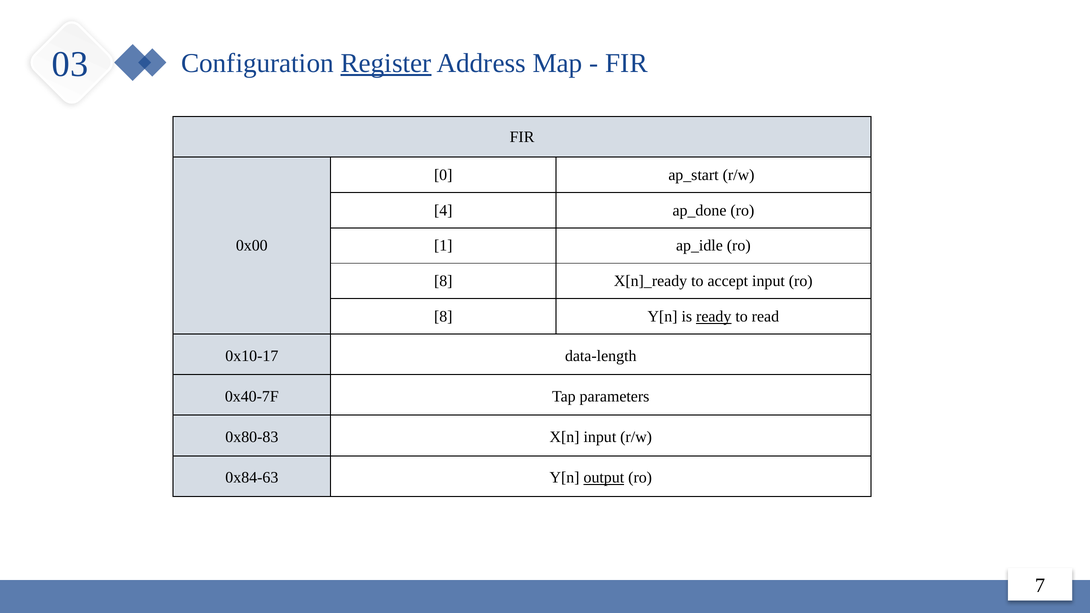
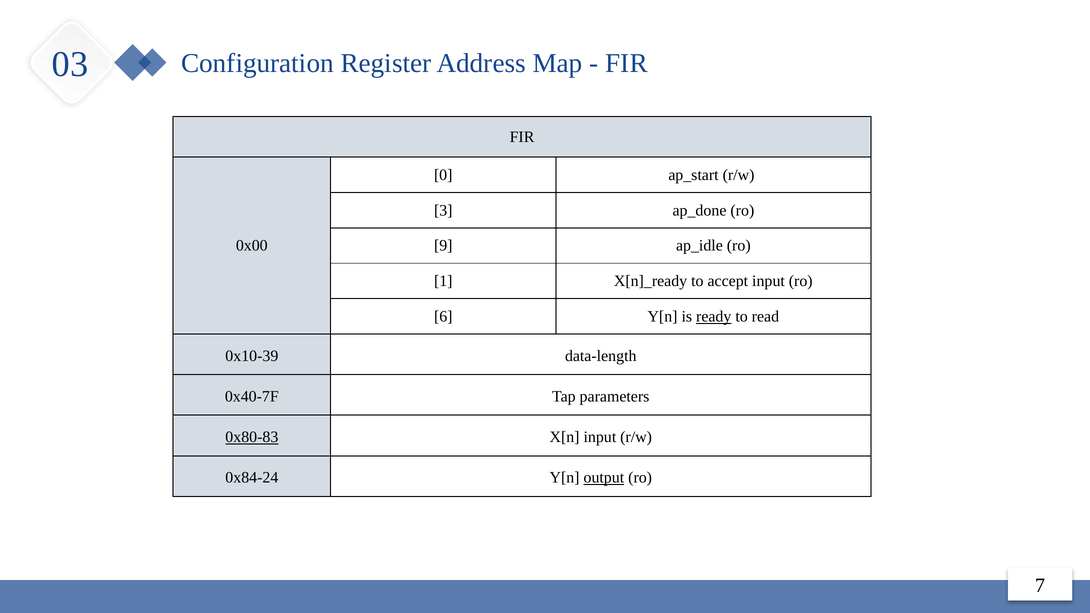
Register underline: present -> none
4: 4 -> 3
1: 1 -> 9
8 at (443, 281): 8 -> 1
8 at (443, 317): 8 -> 6
0x10-17: 0x10-17 -> 0x10-39
0x80-83 underline: none -> present
0x84-63: 0x84-63 -> 0x84-24
